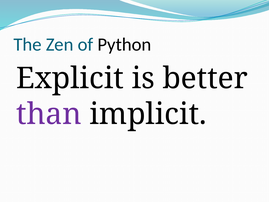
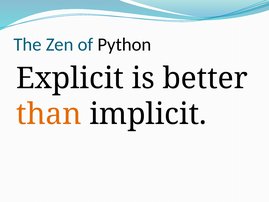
than colour: purple -> orange
